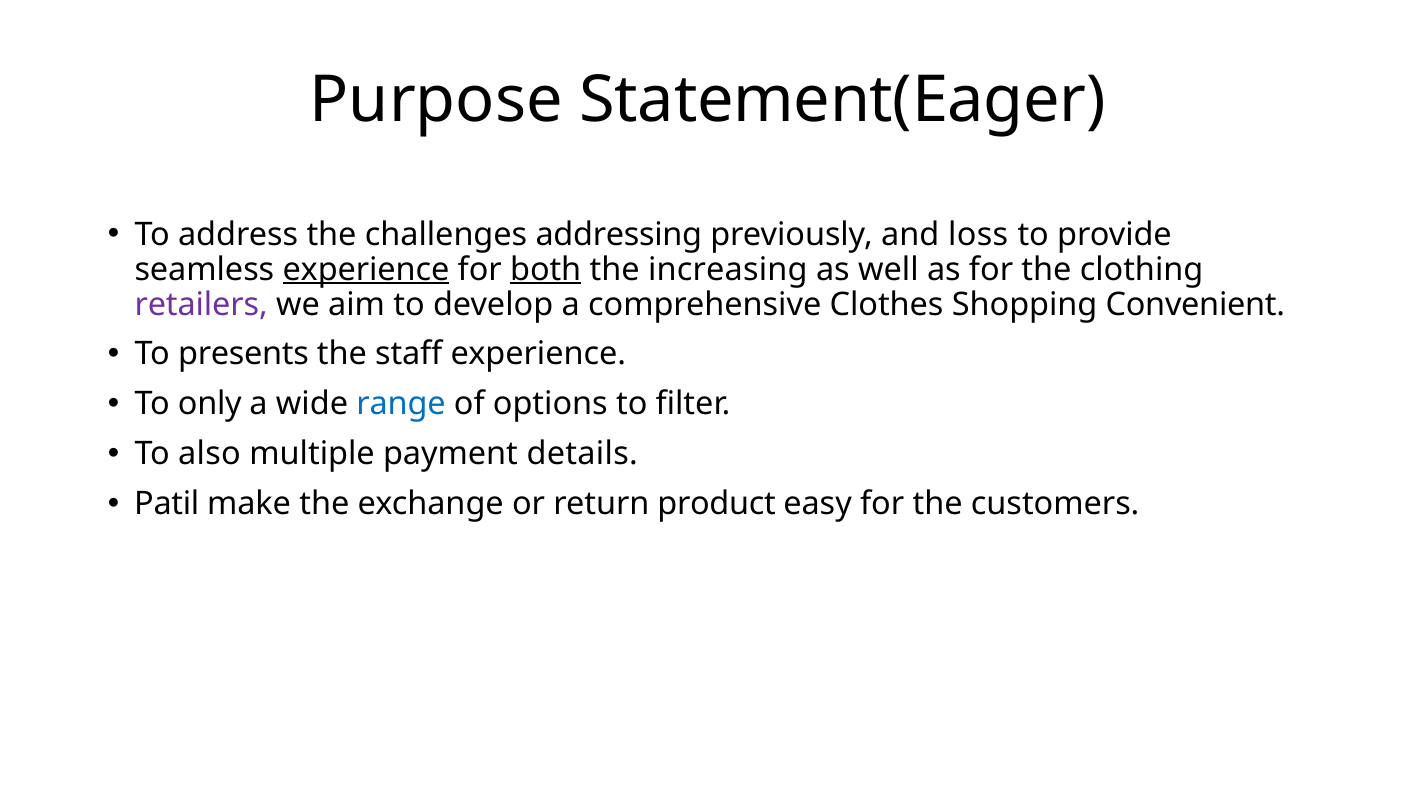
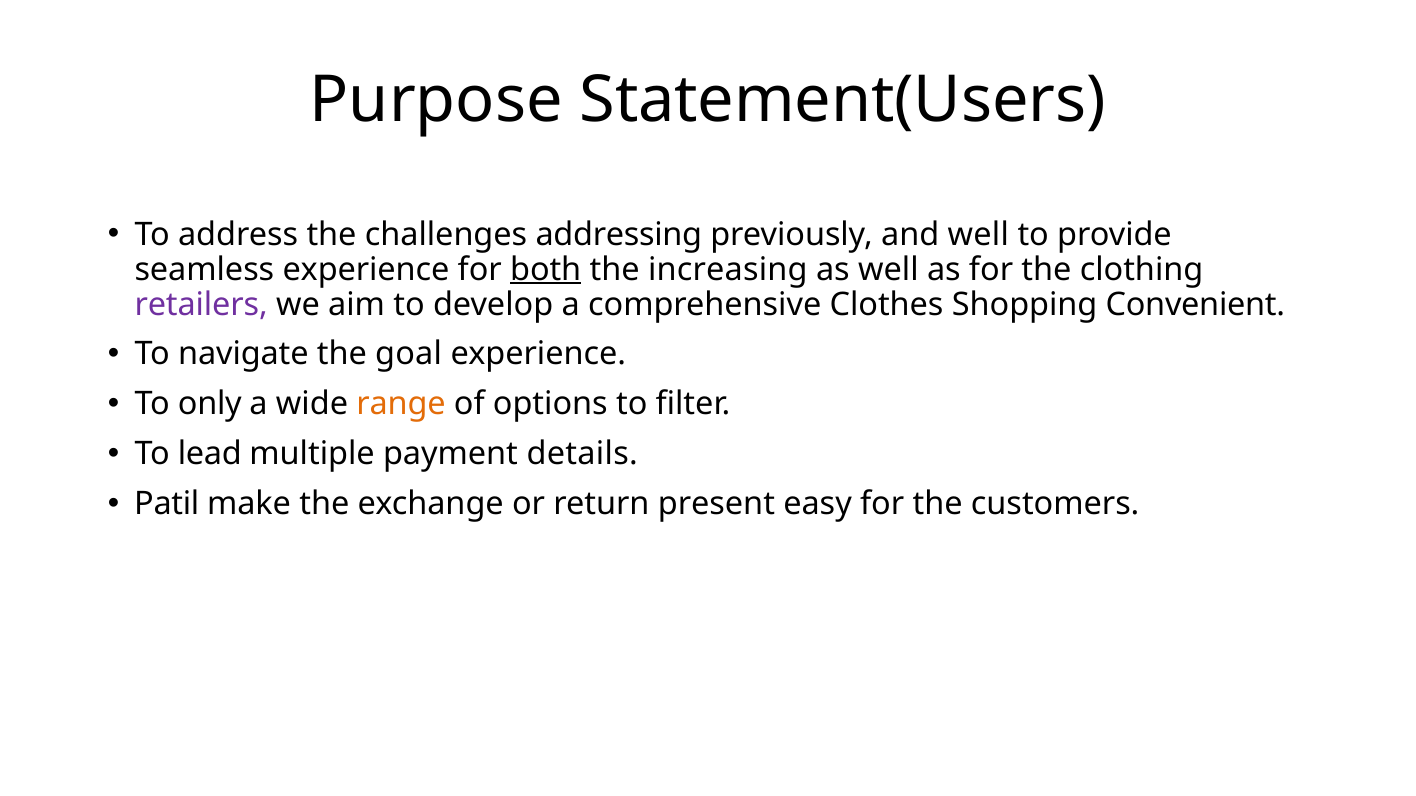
Statement(Eager: Statement(Eager -> Statement(Users
and loss: loss -> well
experience at (366, 270) underline: present -> none
presents: presents -> navigate
staff: staff -> goal
range colour: blue -> orange
also: also -> lead
product: product -> present
